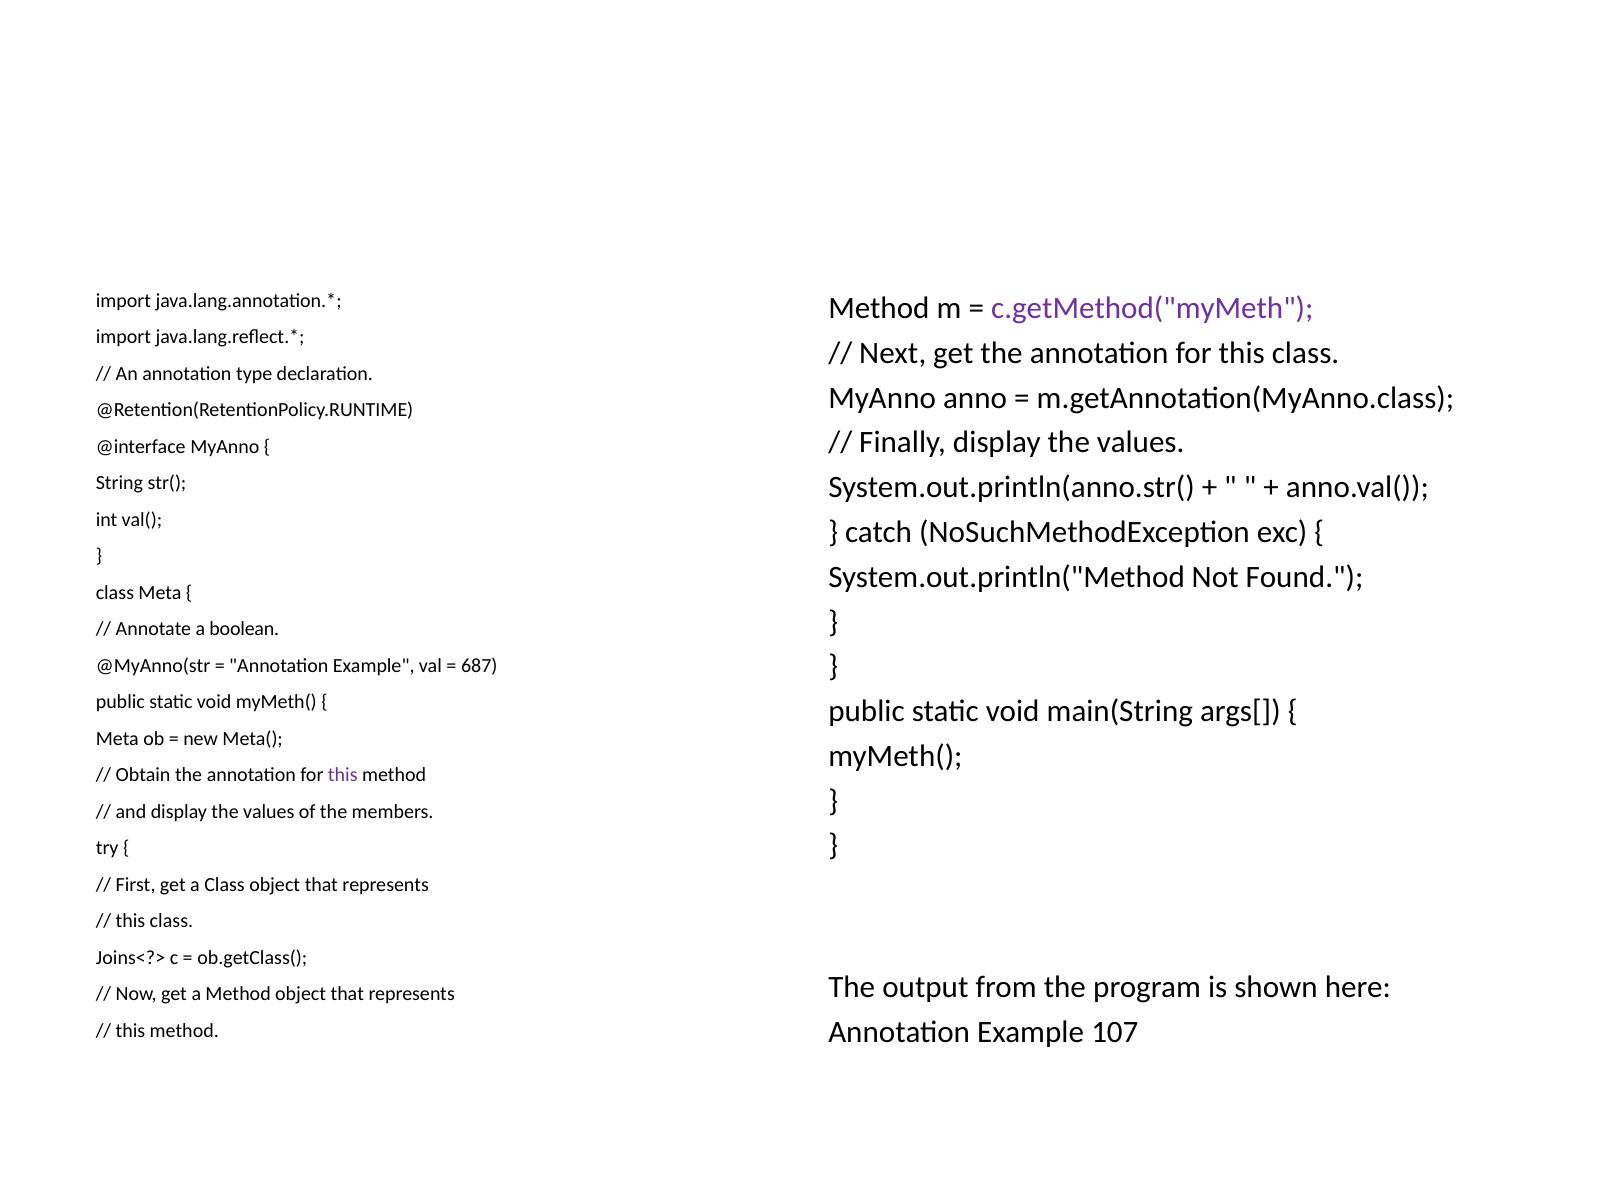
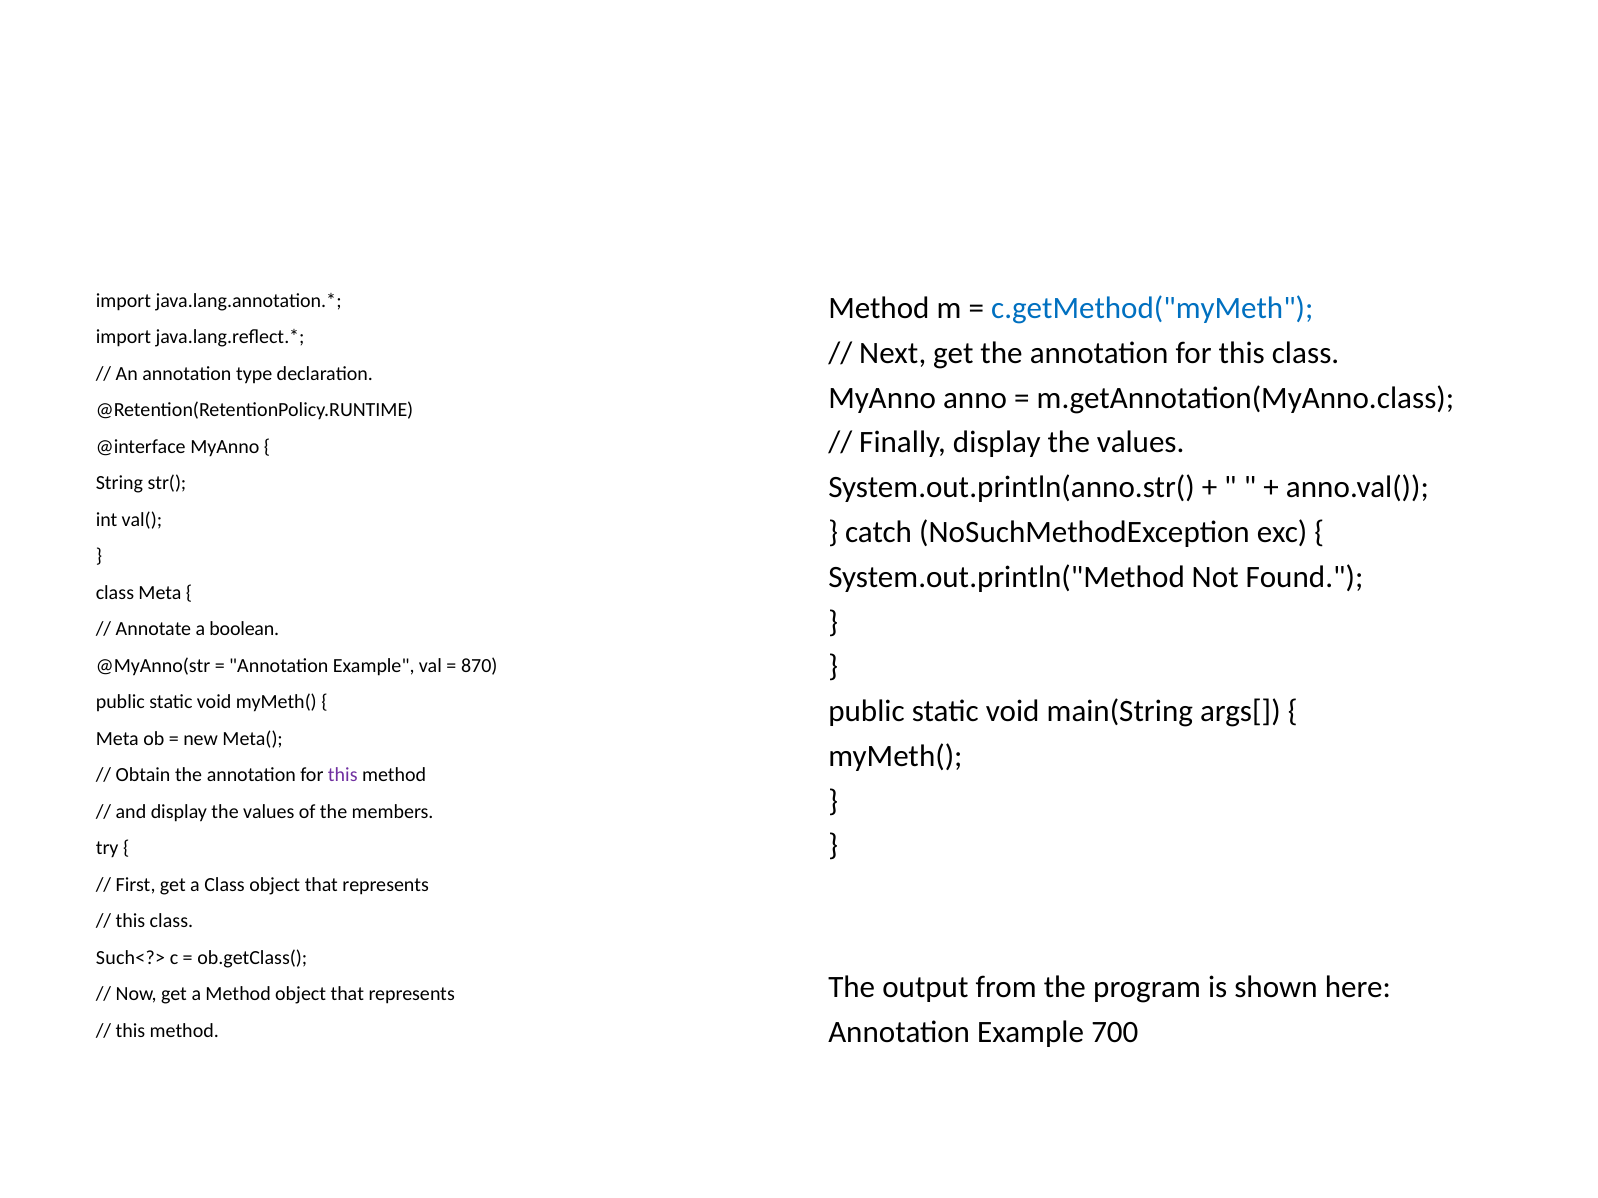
c.getMethod("myMeth colour: purple -> blue
687: 687 -> 870
Joins<?>: Joins<?> -> Such<?>
107: 107 -> 700
